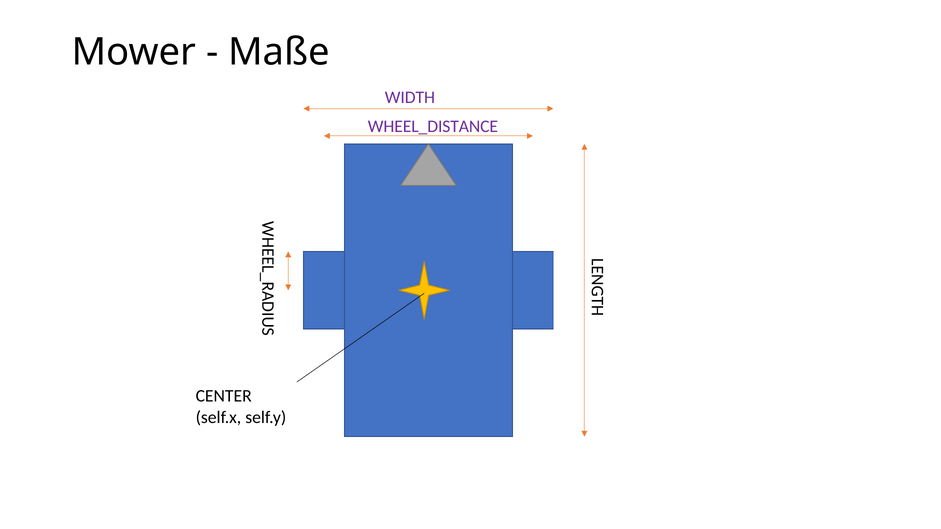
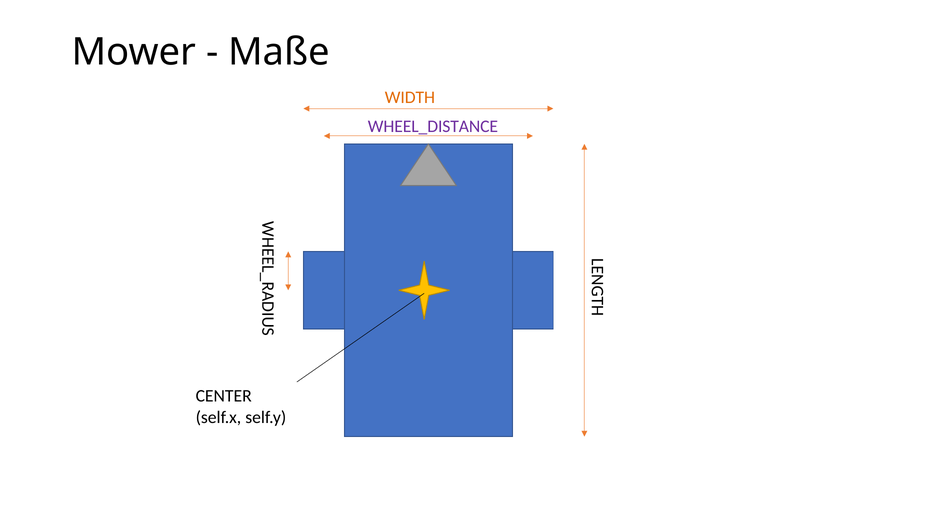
WIDTH colour: purple -> orange
